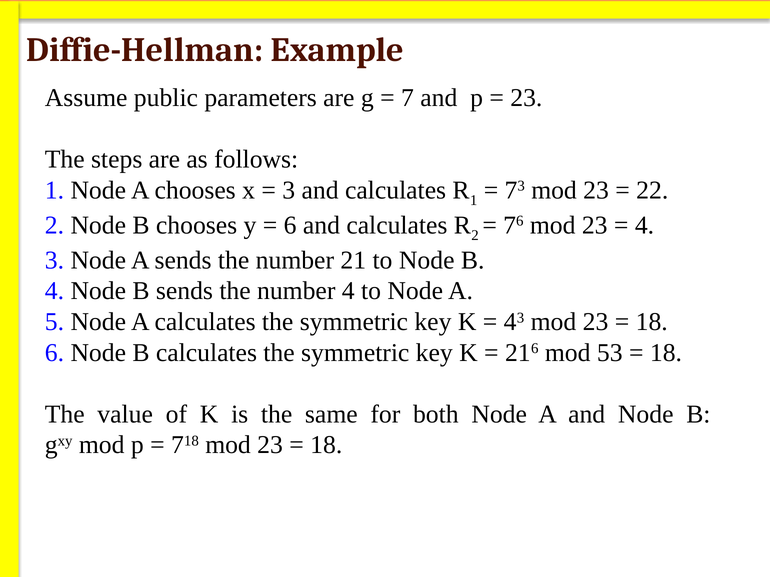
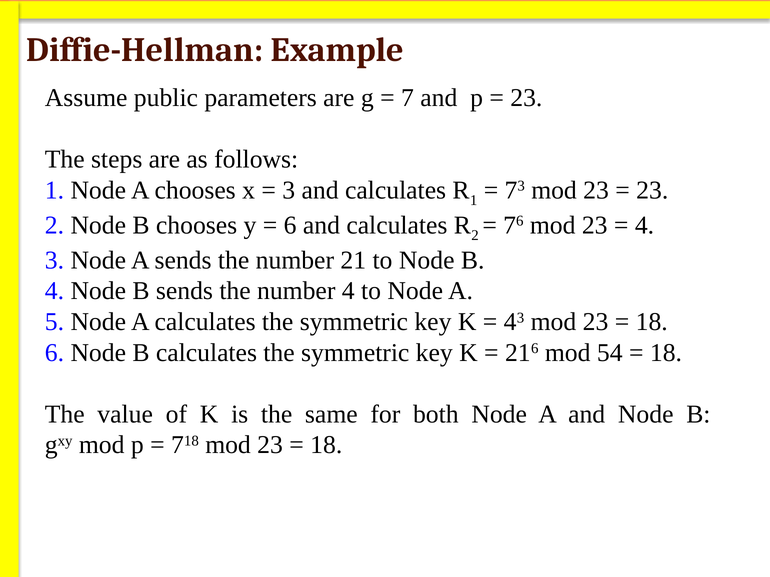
22 at (652, 190): 22 -> 23
53: 53 -> 54
